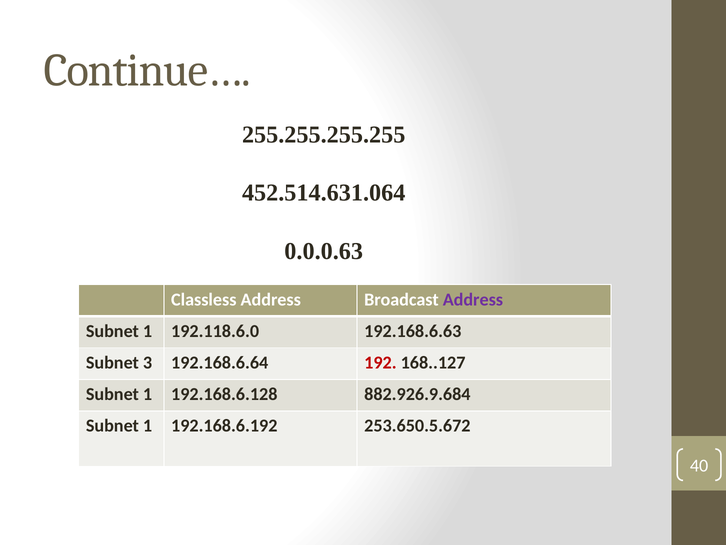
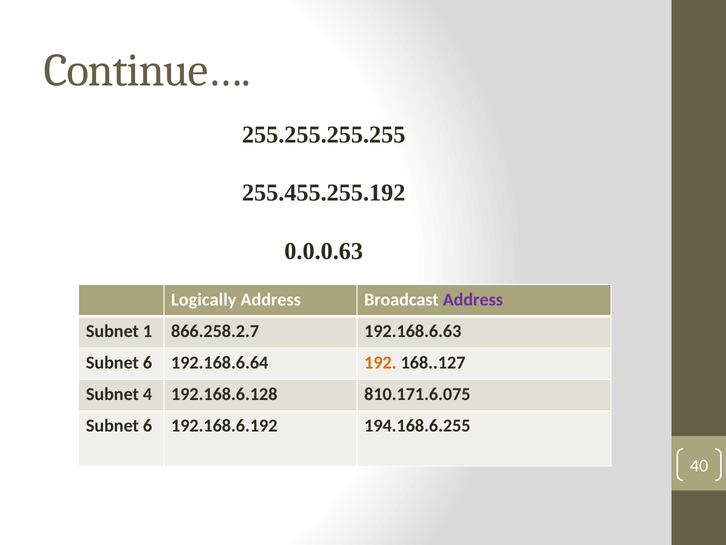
452.514.631.064: 452.514.631.064 -> 255.455.255.192
Classless: Classless -> Logically
192.118.6.0: 192.118.6.0 -> 866.258.2.7
3 at (148, 362): 3 -> 6
192 colour: red -> orange
1 at (148, 394): 1 -> 4
882.926.9.684: 882.926.9.684 -> 810.171.6.075
1 at (148, 425): 1 -> 6
253.650.5.672: 253.650.5.672 -> 194.168.6.255
